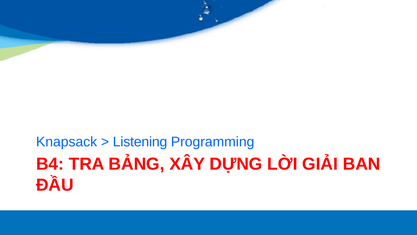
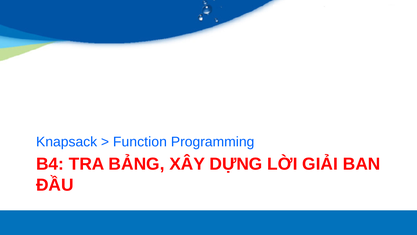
Listening: Listening -> Function
